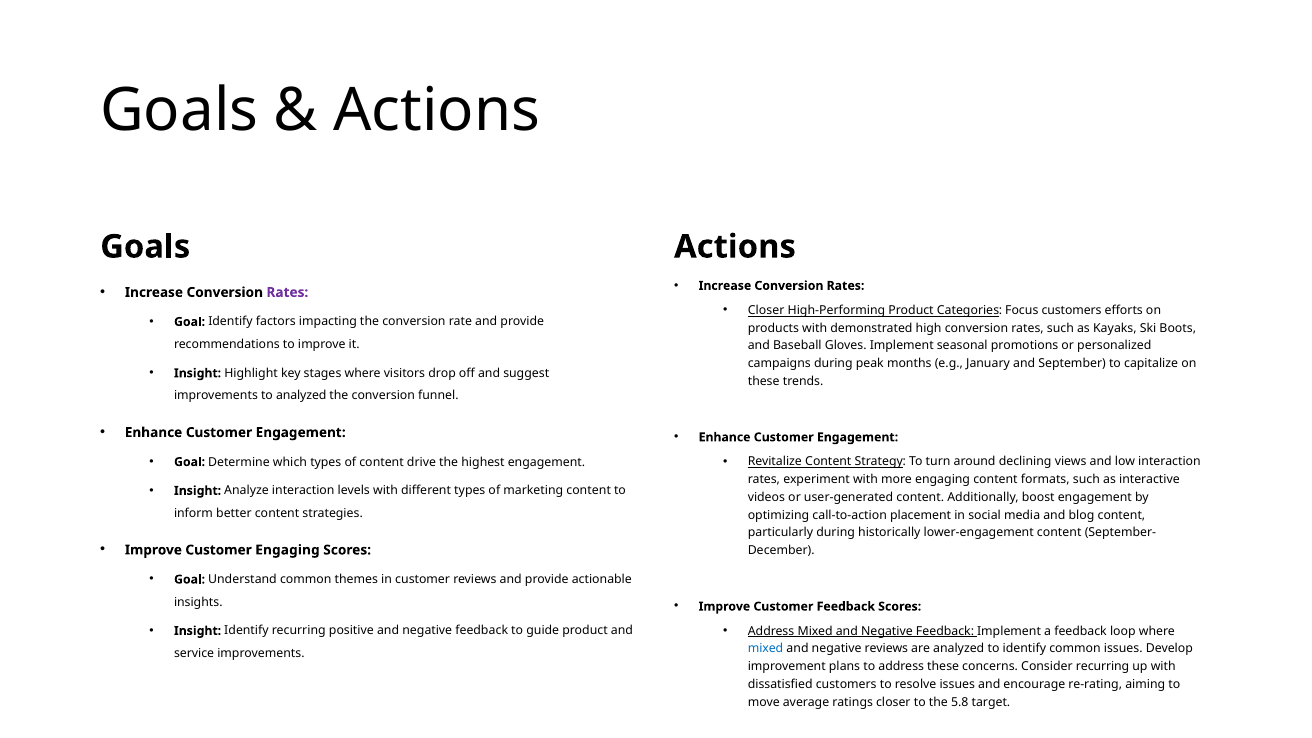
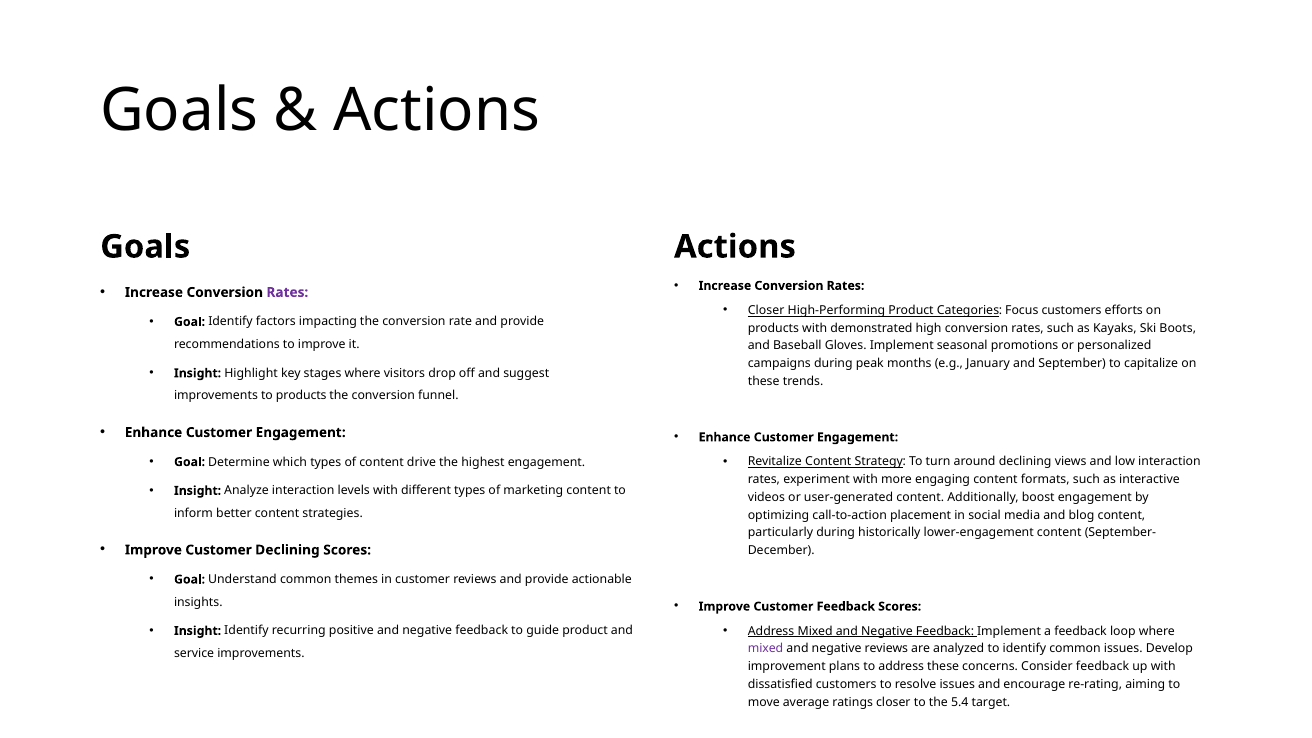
to analyzed: analyzed -> products
Customer Engaging: Engaging -> Declining
mixed at (766, 649) colour: blue -> purple
Consider recurring: recurring -> feedback
5.8: 5.8 -> 5.4
